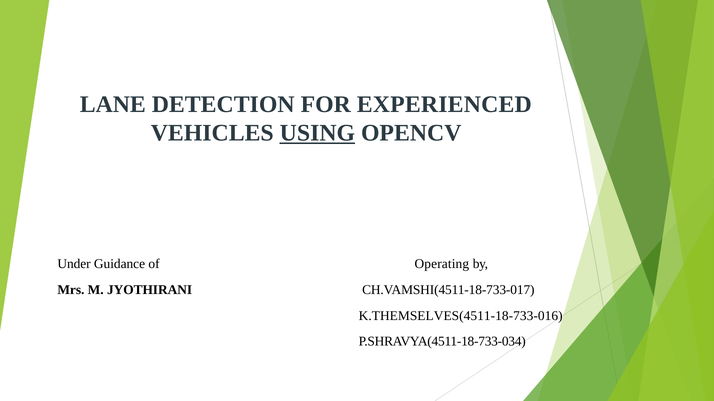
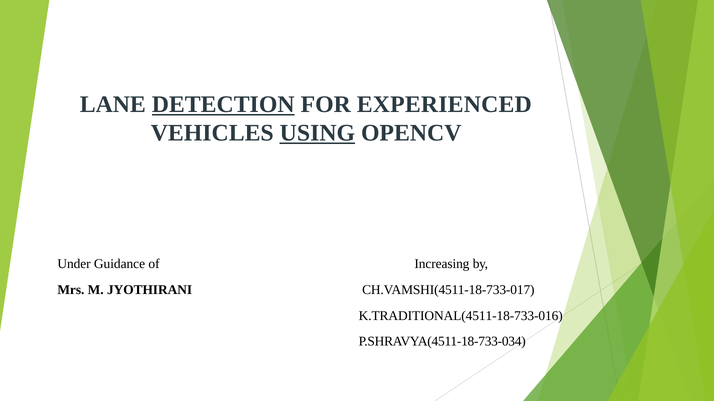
DETECTION underline: none -> present
Operating: Operating -> Increasing
K.THEMSELVES(4511-18-733-016: K.THEMSELVES(4511-18-733-016 -> K.TRADITIONAL(4511-18-733-016
